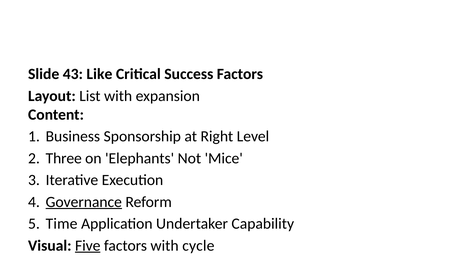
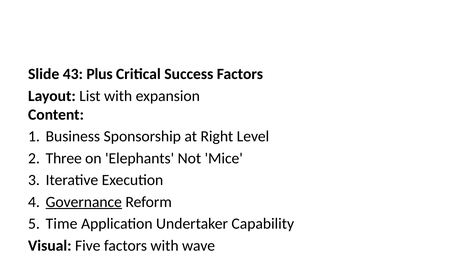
Like: Like -> Plus
Five underline: present -> none
cycle: cycle -> wave
